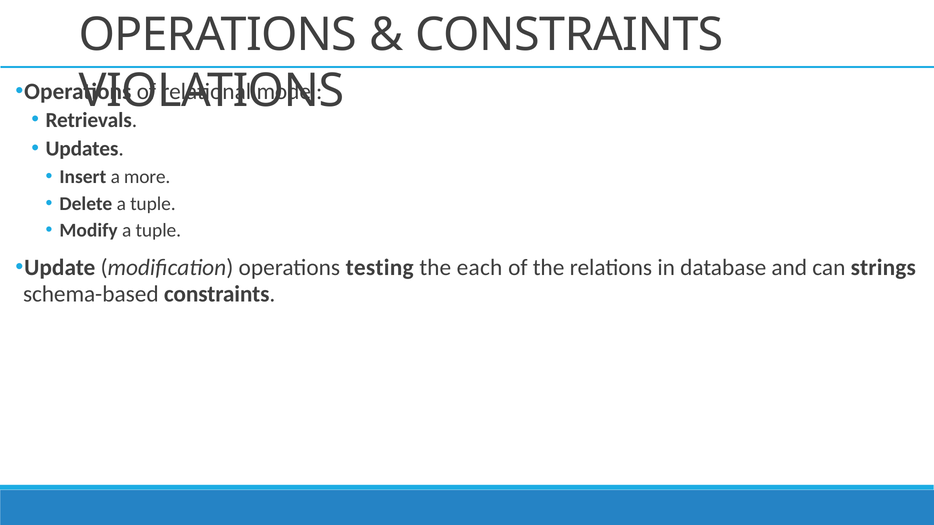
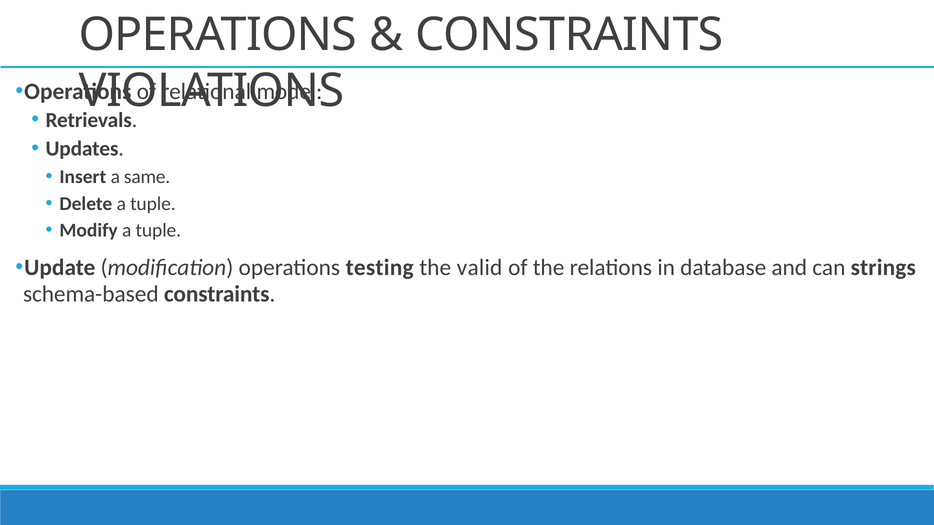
more: more -> same
each: each -> valid
